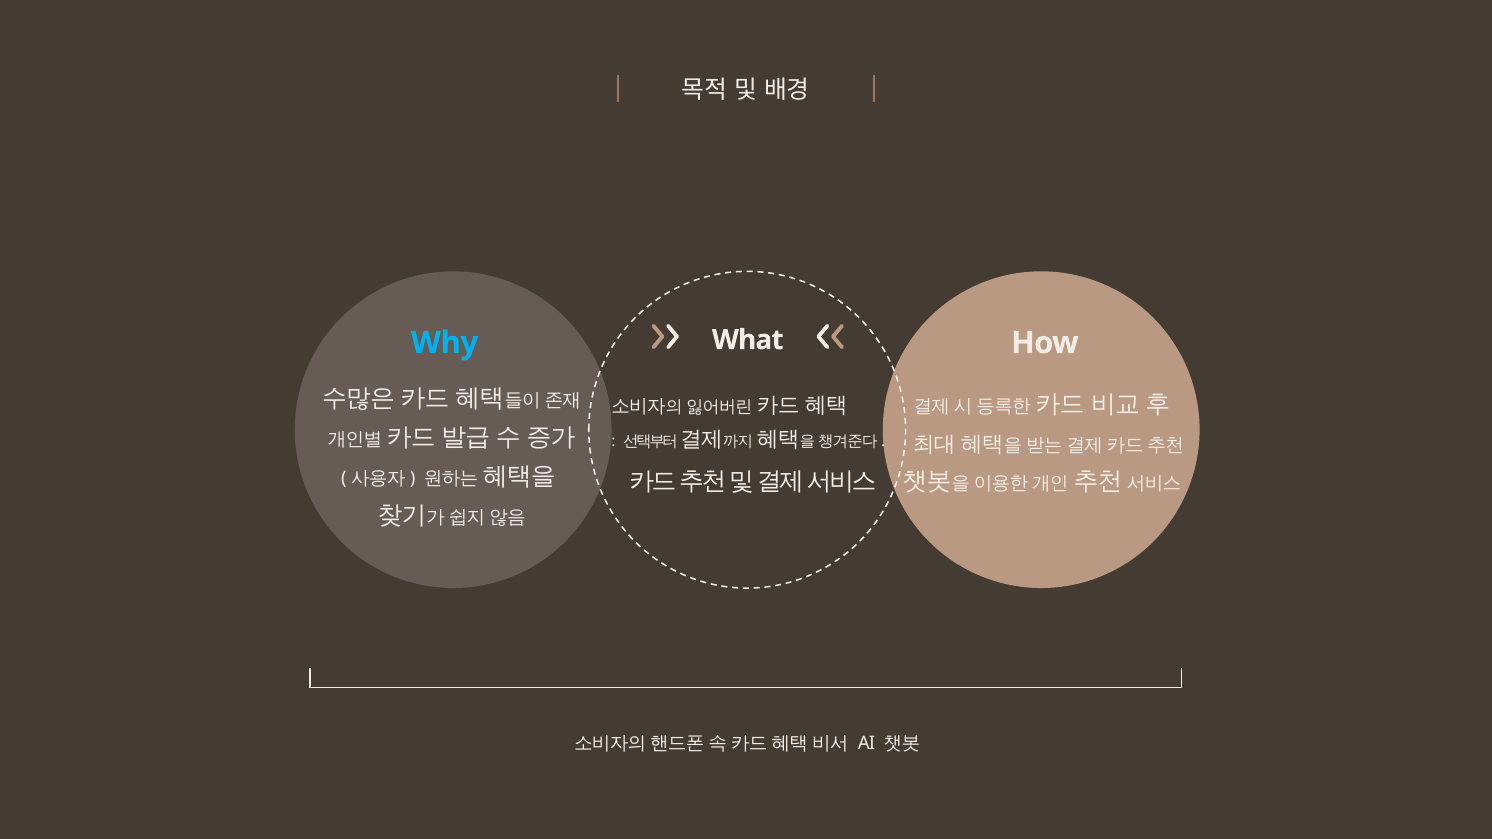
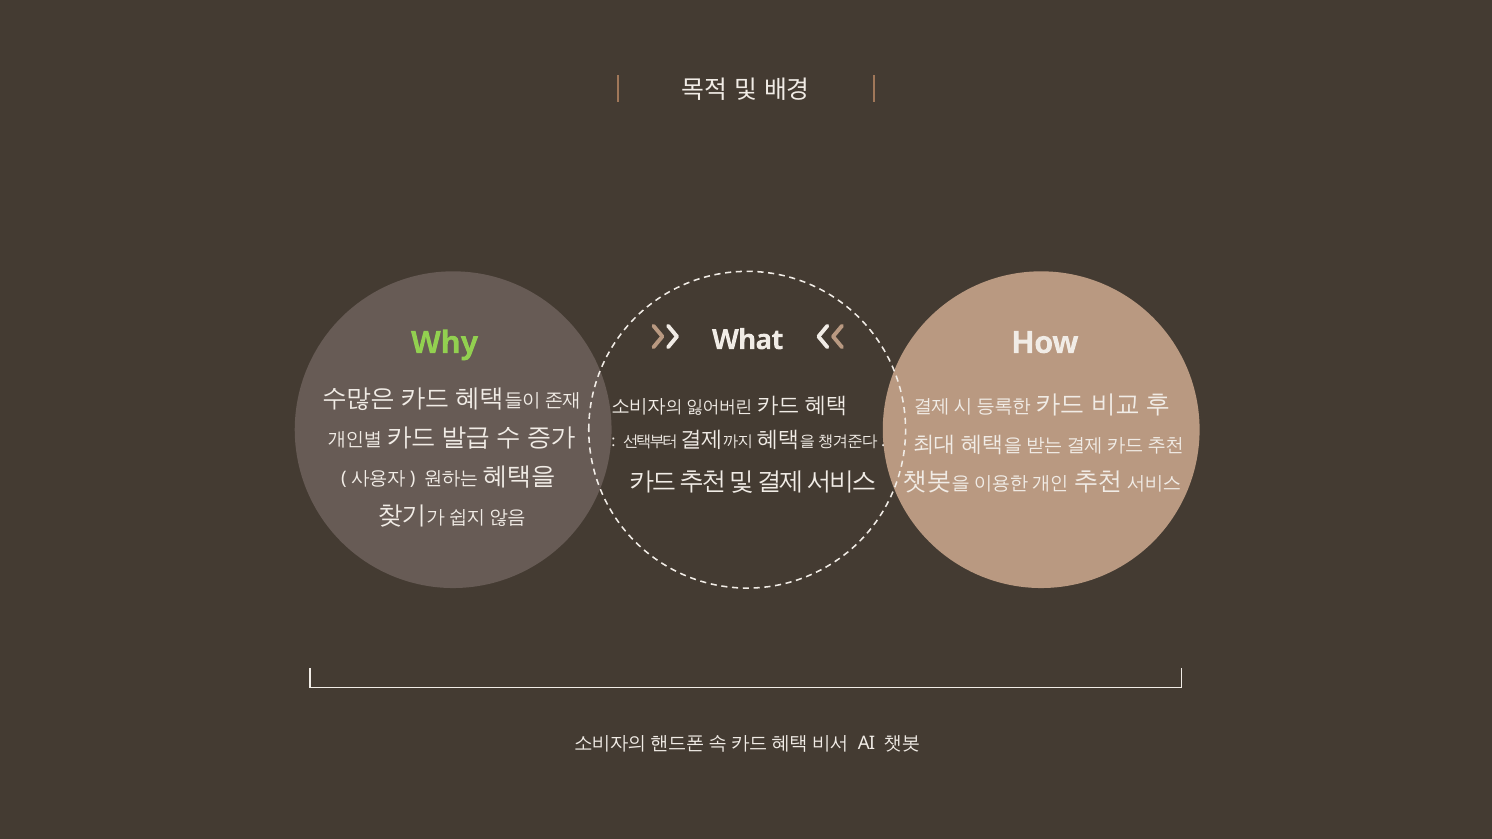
Why colour: light blue -> light green
